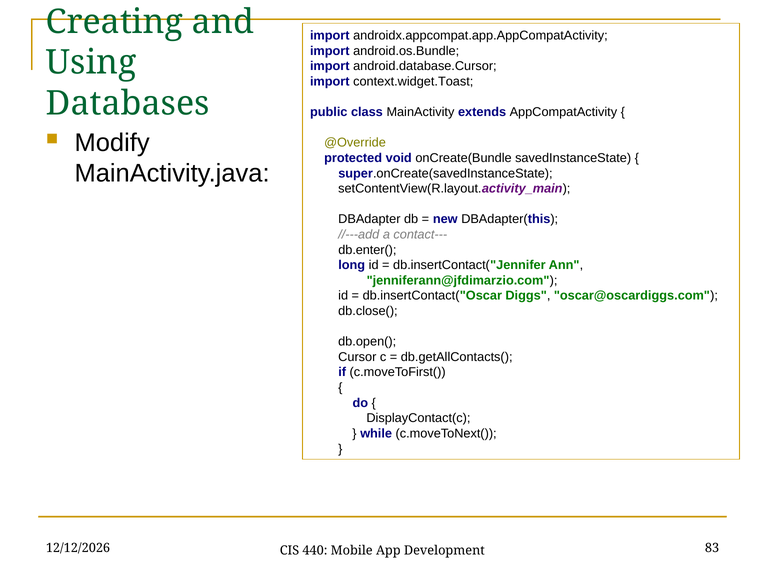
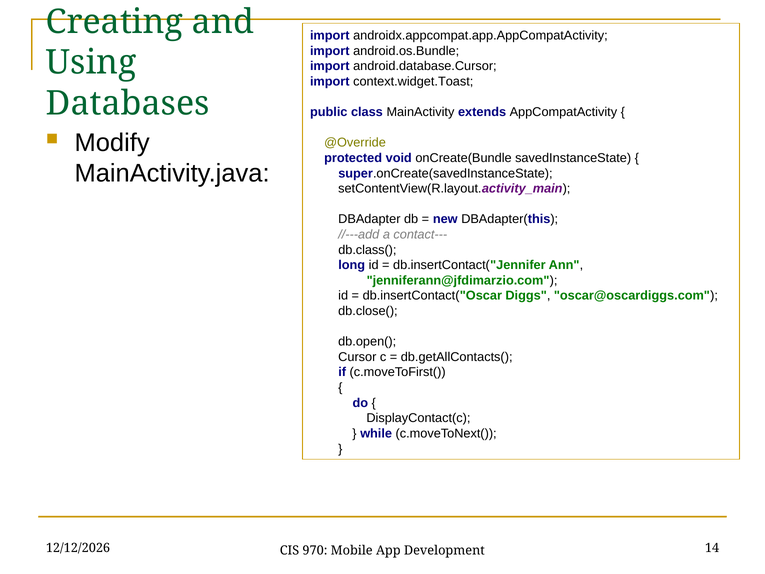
db.enter(: db.enter( -> db.class(
440: 440 -> 970
83: 83 -> 14
